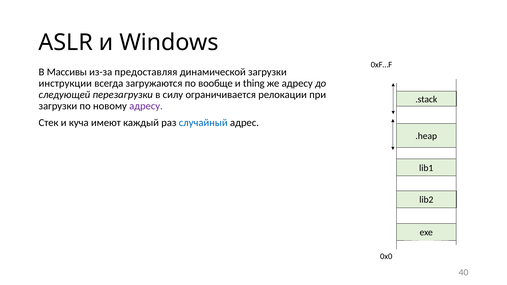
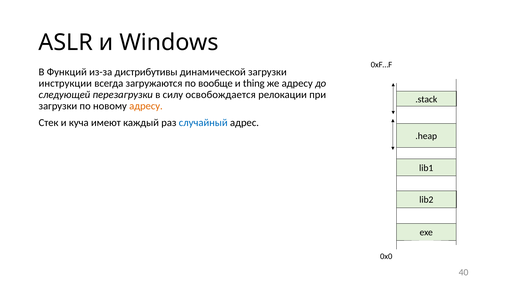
Массивы: Массивы -> Функций
предоставляя: предоставляя -> дистрибутивы
ограничивается: ограничивается -> освобождается
адресу at (146, 106) colour: purple -> orange
